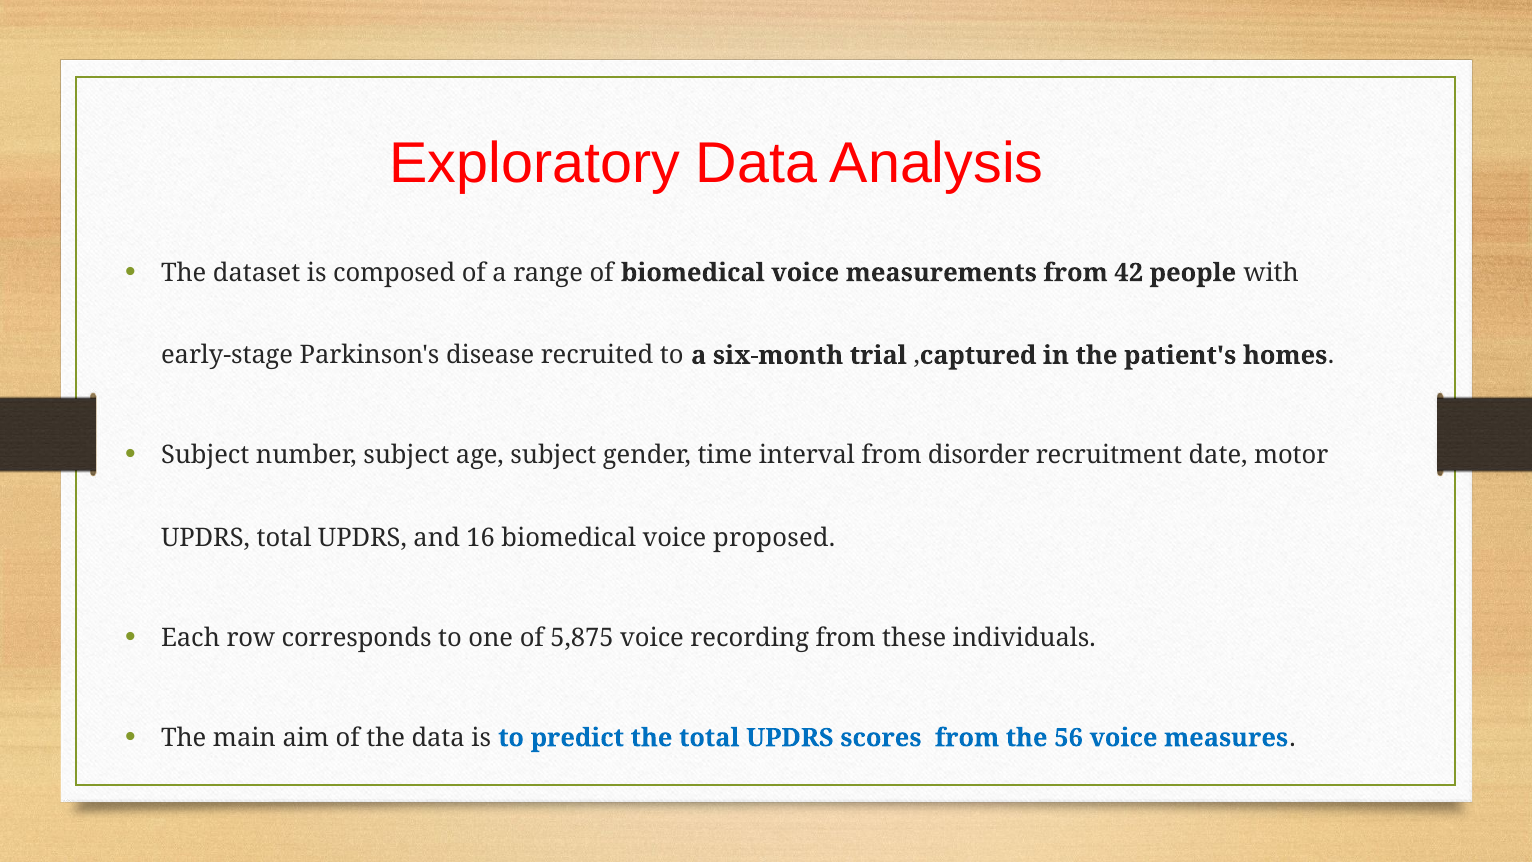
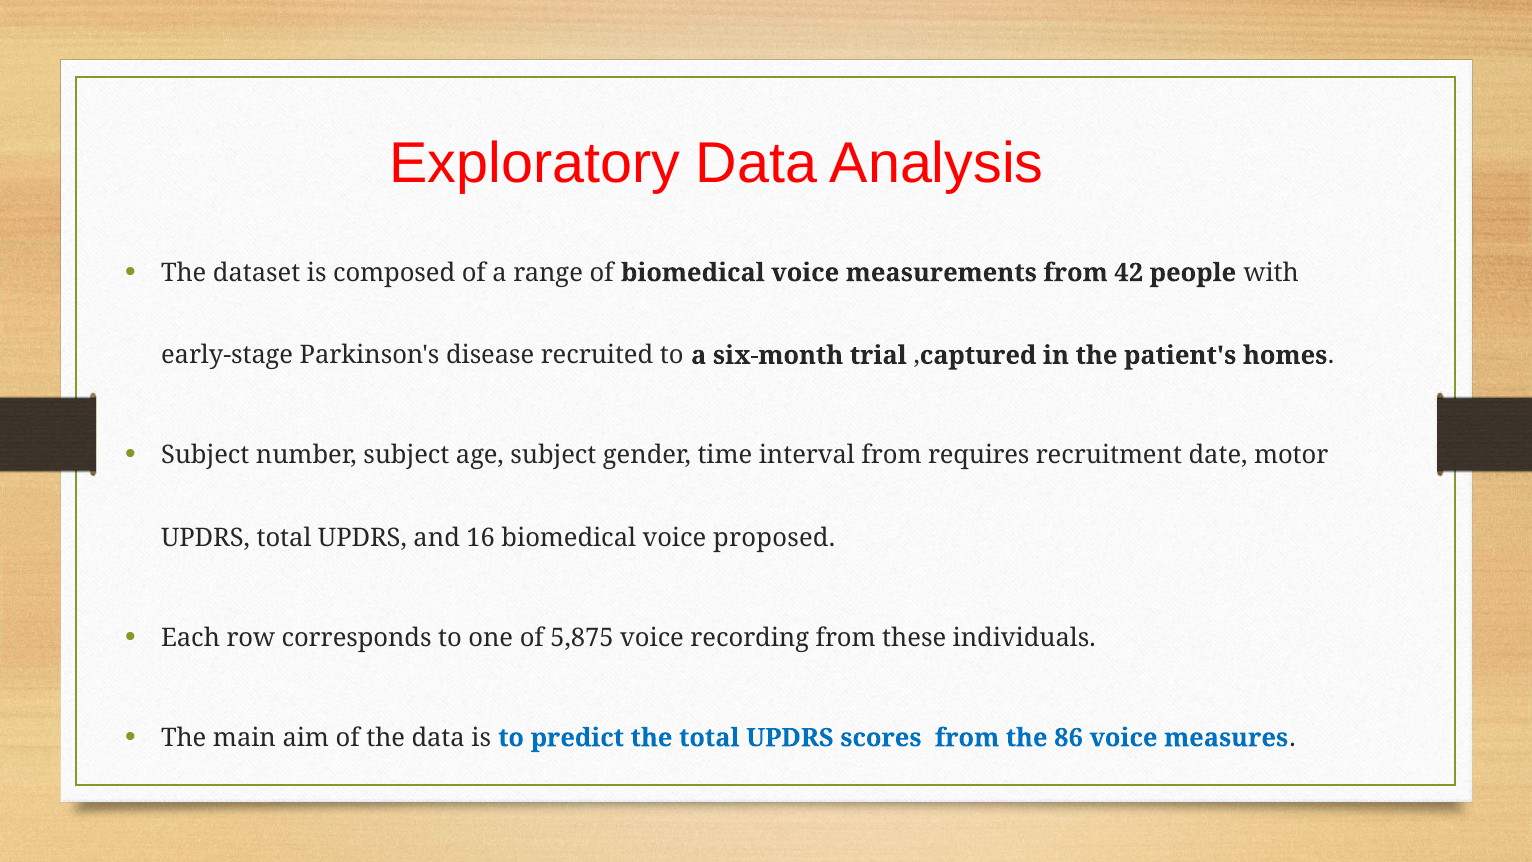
disorder: disorder -> requires
56: 56 -> 86
